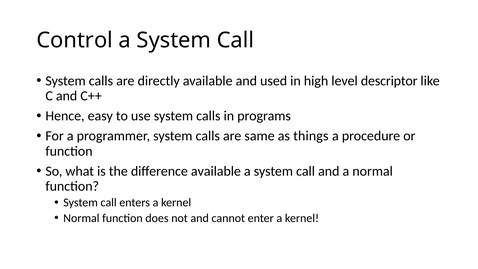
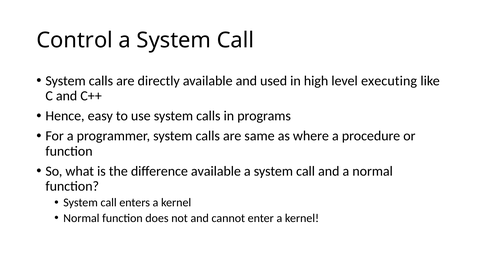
descriptor: descriptor -> executing
things: things -> where
